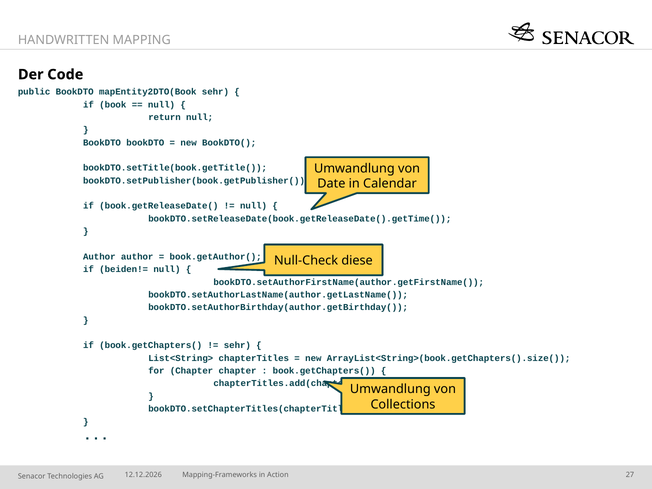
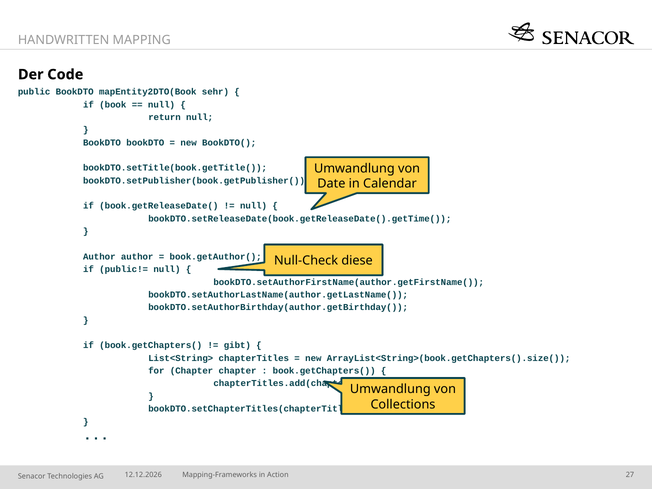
beiden!=: beiden!= -> public!=
sehr at (237, 345): sehr -> gibt
